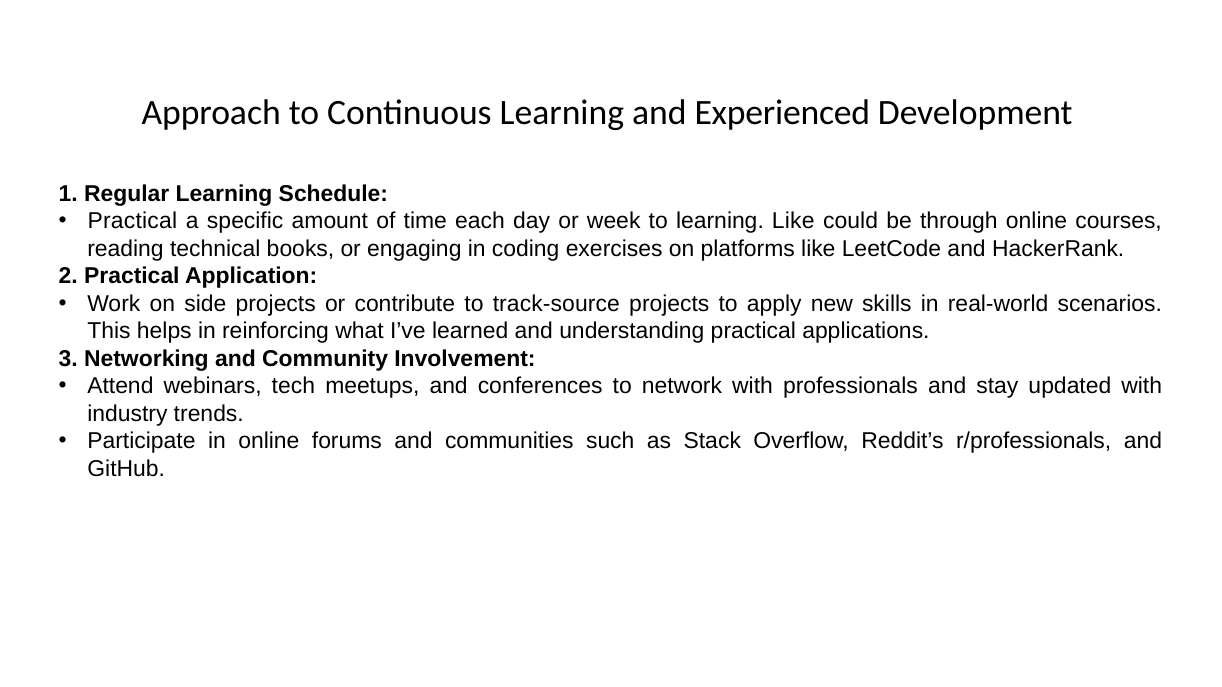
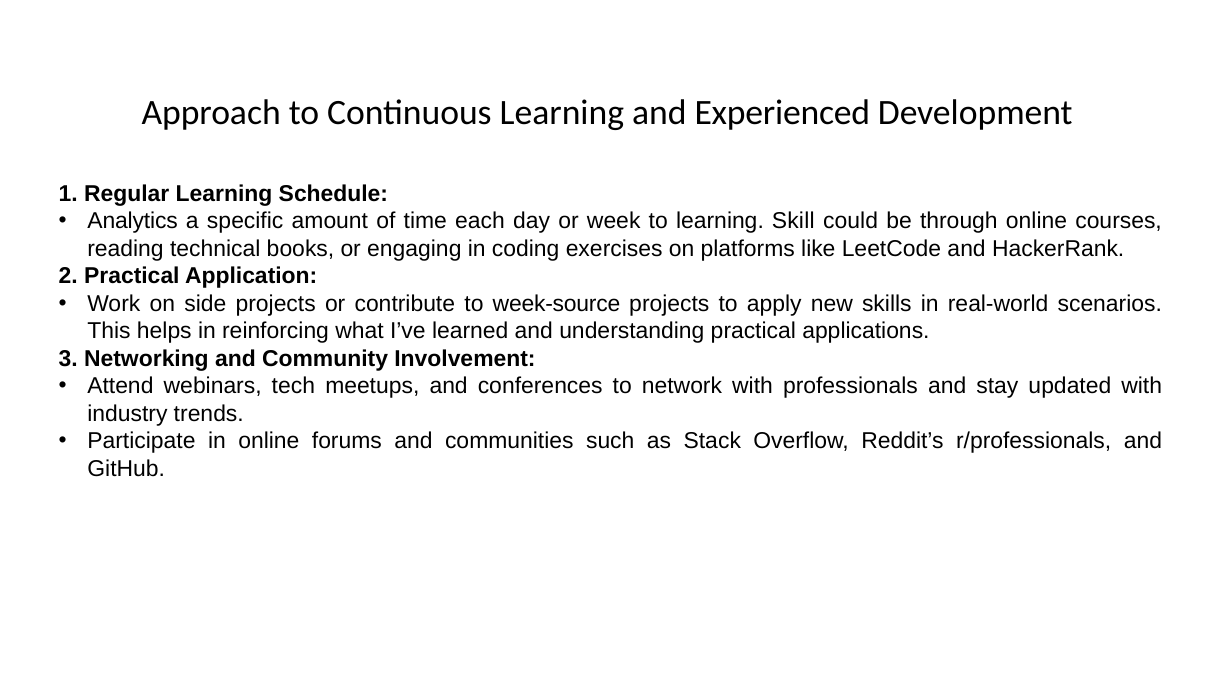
Practical at (132, 222): Practical -> Analytics
learning Like: Like -> Skill
track-source: track-source -> week-source
